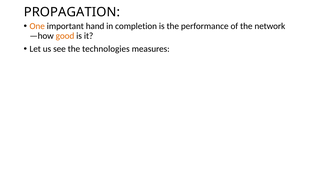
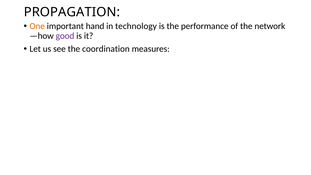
completion: completion -> technology
good colour: orange -> purple
technologies: technologies -> coordination
